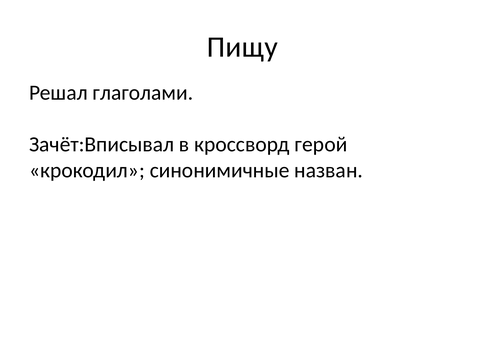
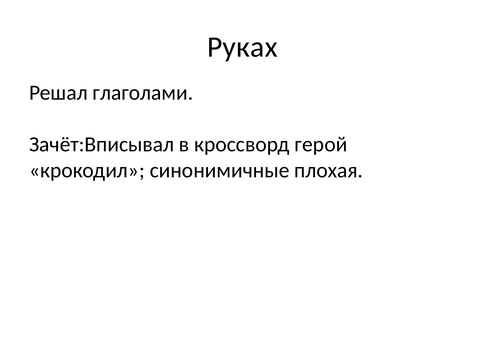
Пищу: Пищу -> Руках
назван: назван -> плохая
